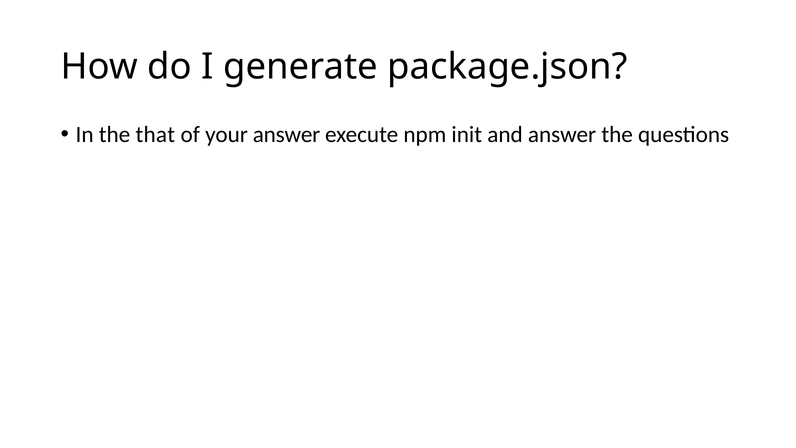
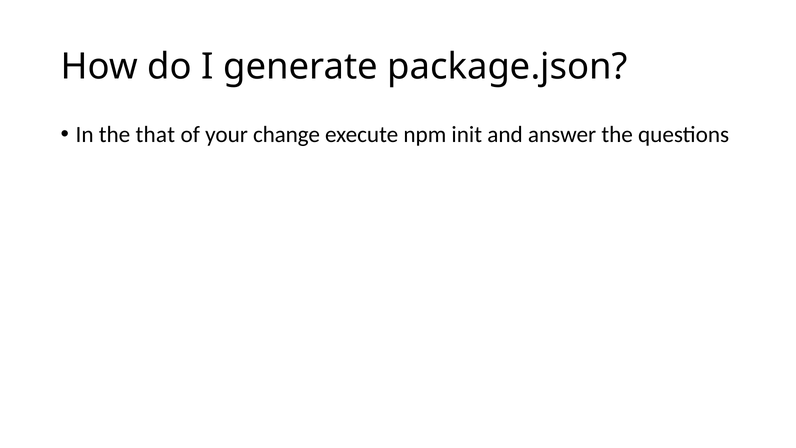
your answer: answer -> change
